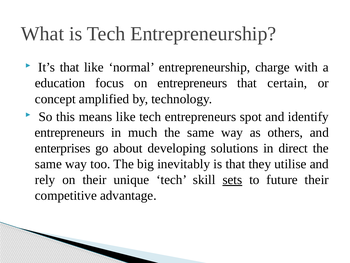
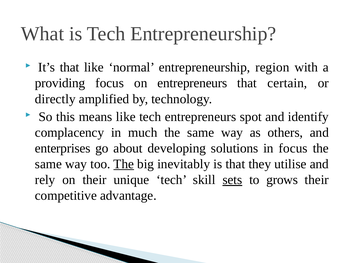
charge: charge -> region
education: education -> providing
concept: concept -> directly
entrepreneurs at (70, 132): entrepreneurs -> complacency
in direct: direct -> focus
The at (124, 164) underline: none -> present
future: future -> grows
